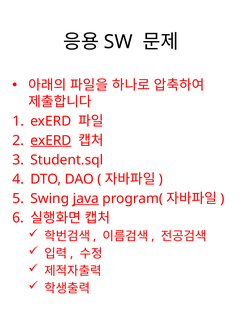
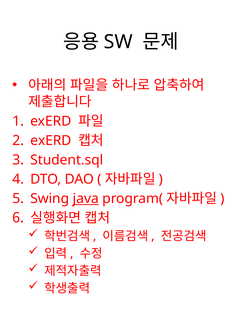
exERD at (51, 140) underline: present -> none
